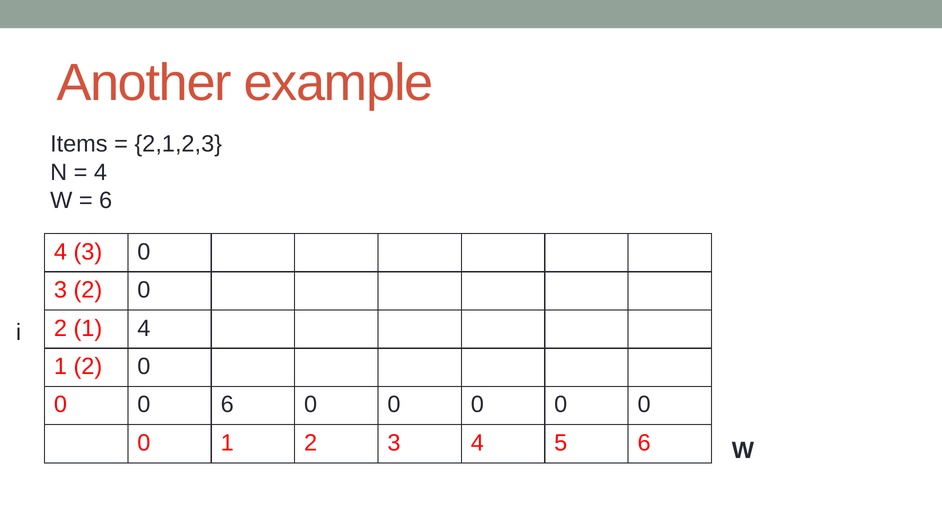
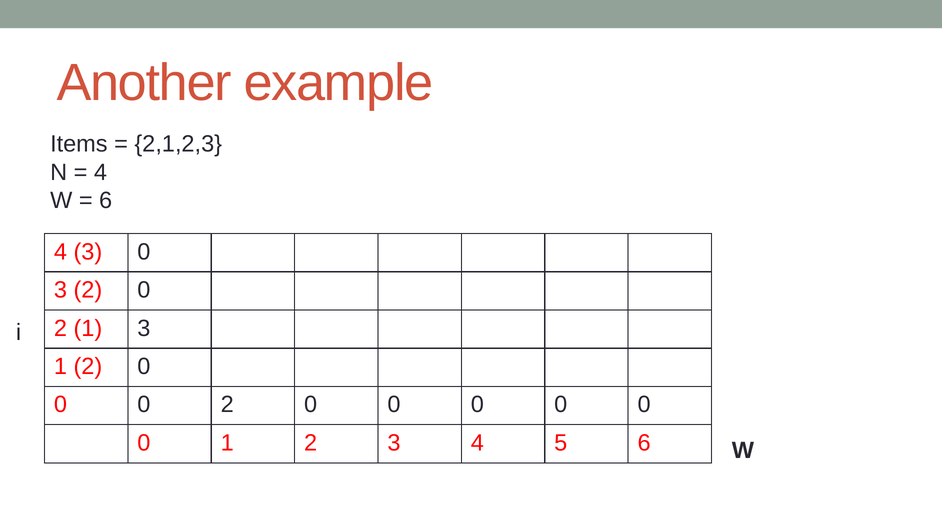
1 4: 4 -> 3
0 0 6: 6 -> 2
